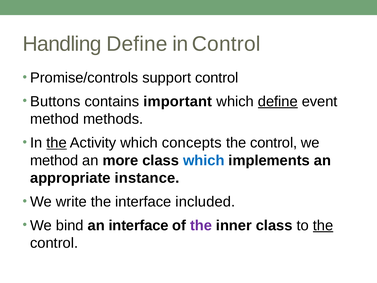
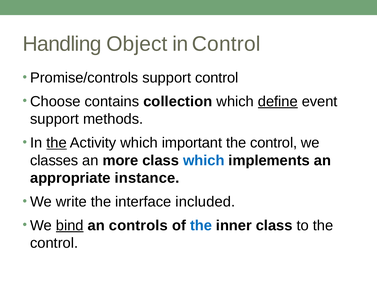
Handling Define: Define -> Object
Buttons: Buttons -> Choose
important: important -> collection
method at (55, 119): method -> support
concepts: concepts -> important
method at (54, 160): method -> classes
bind underline: none -> present
an interface: interface -> controls
the at (201, 225) colour: purple -> blue
the at (323, 225) underline: present -> none
